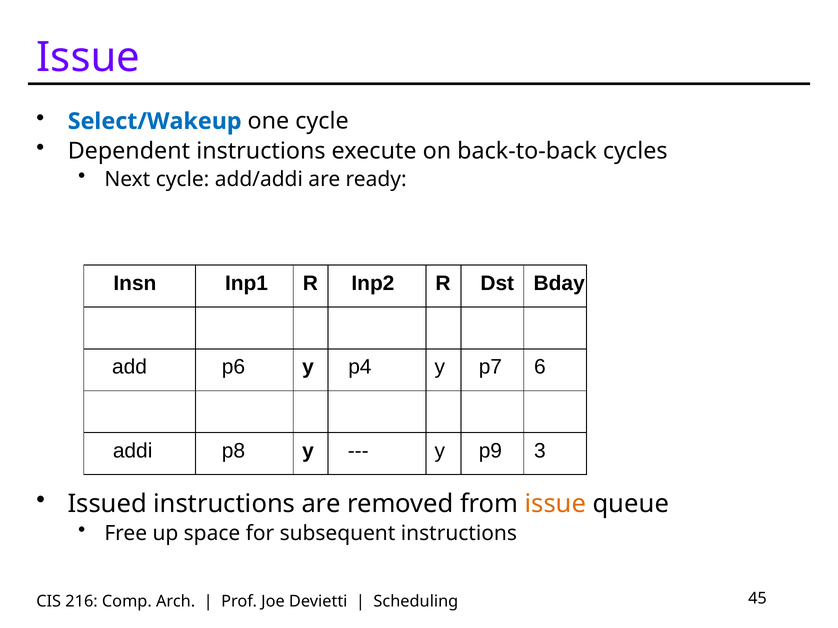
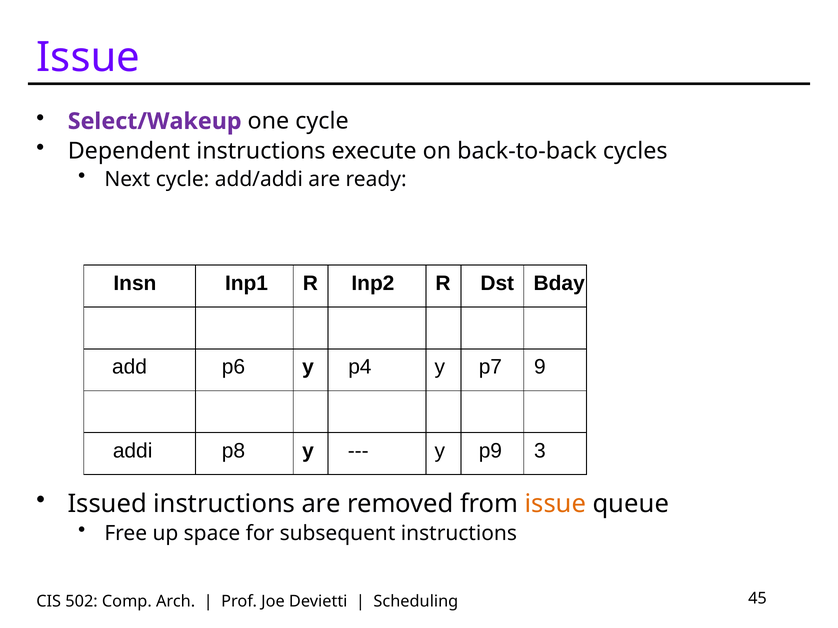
Select/Wakeup colour: blue -> purple
6: 6 -> 9
216: 216 -> 502
